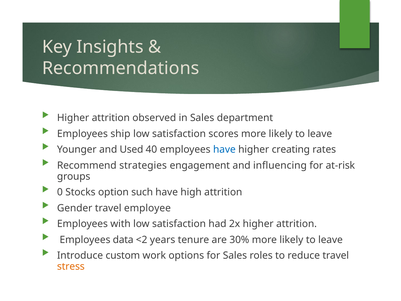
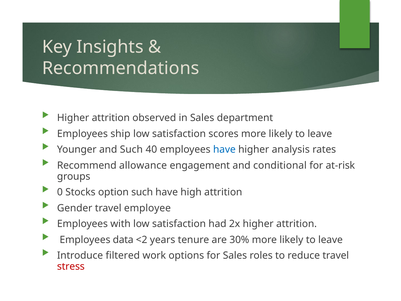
and Used: Used -> Such
creating: creating -> analysis
strategies: strategies -> allowance
influencing: influencing -> conditional
custom: custom -> filtered
stress colour: orange -> red
